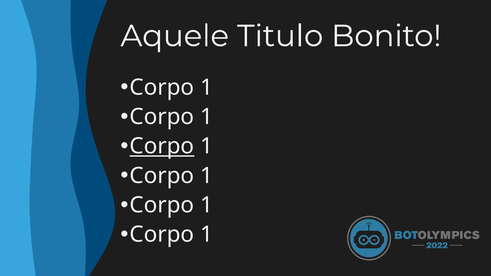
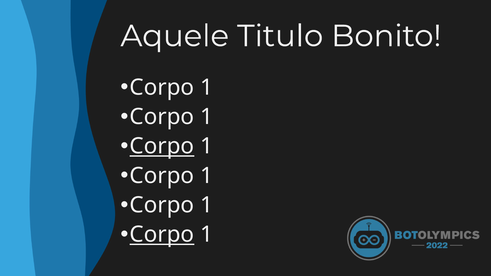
Corpo at (162, 235) underline: none -> present
